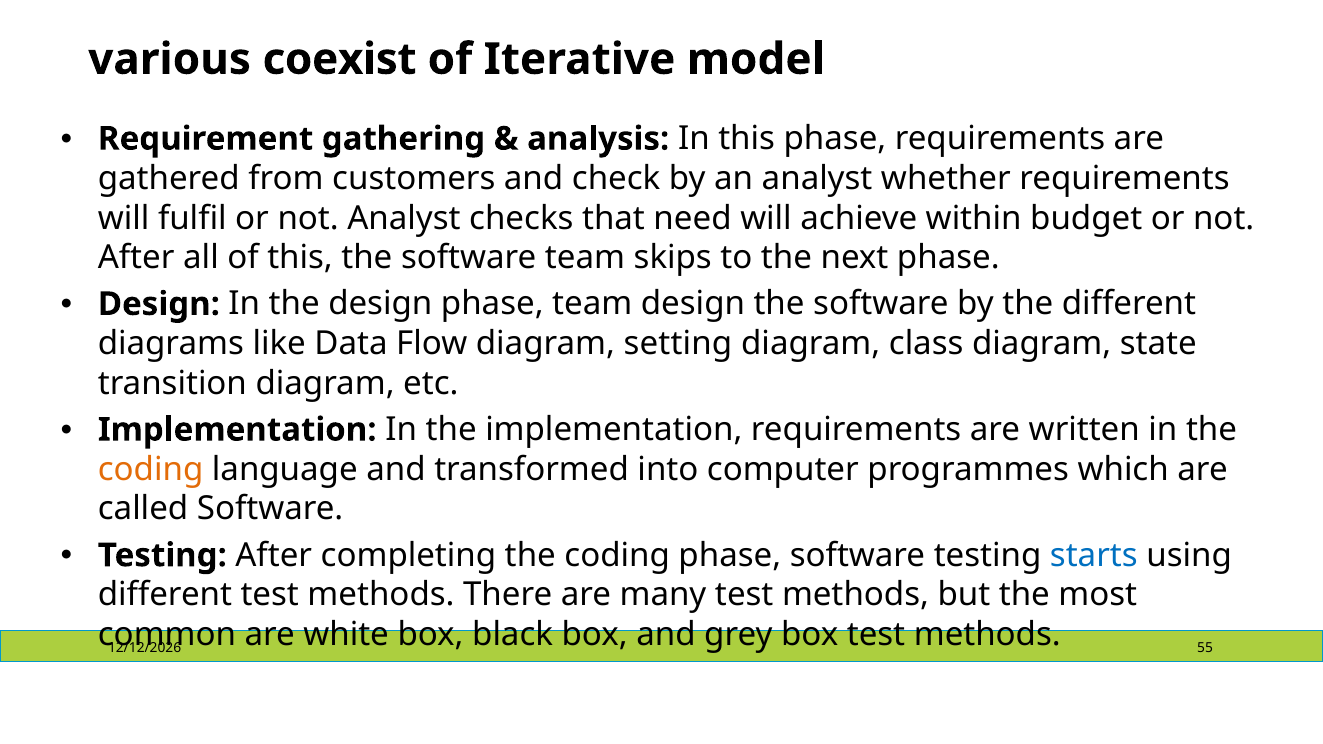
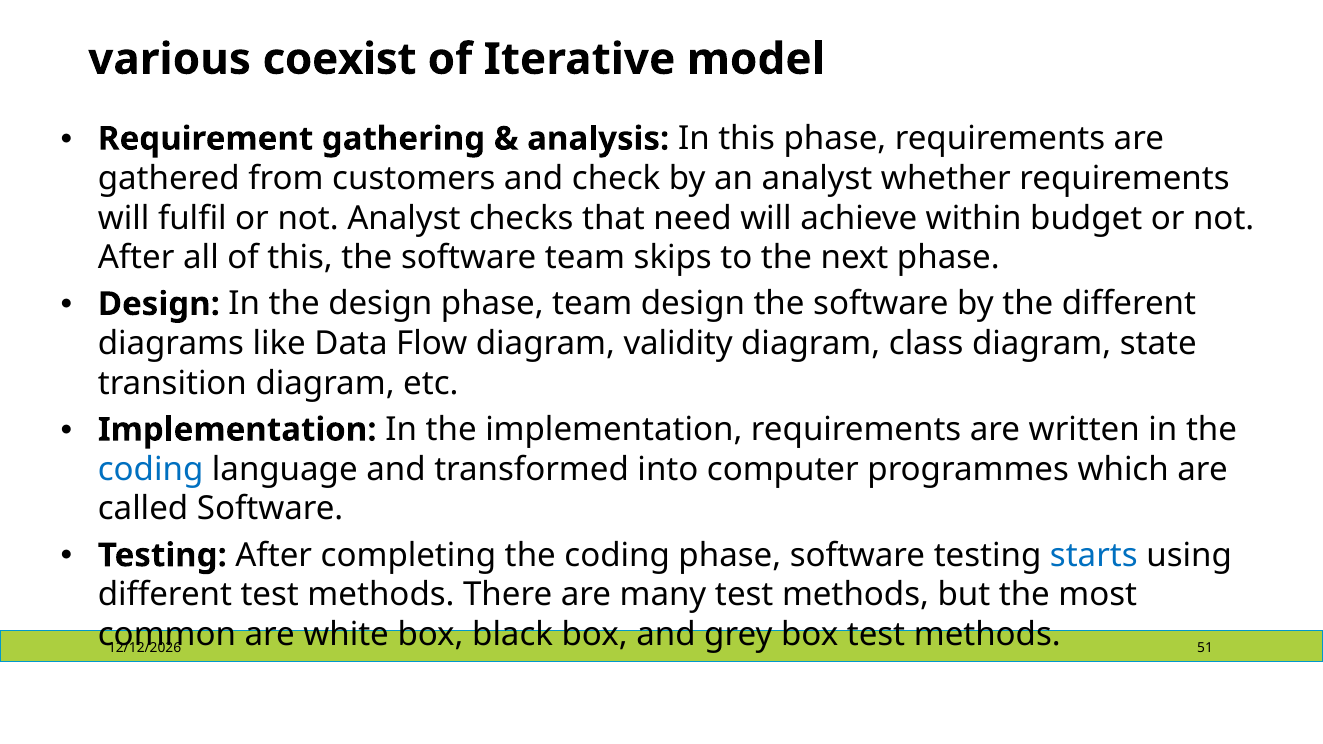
setting: setting -> validity
coding at (151, 469) colour: orange -> blue
55: 55 -> 51
